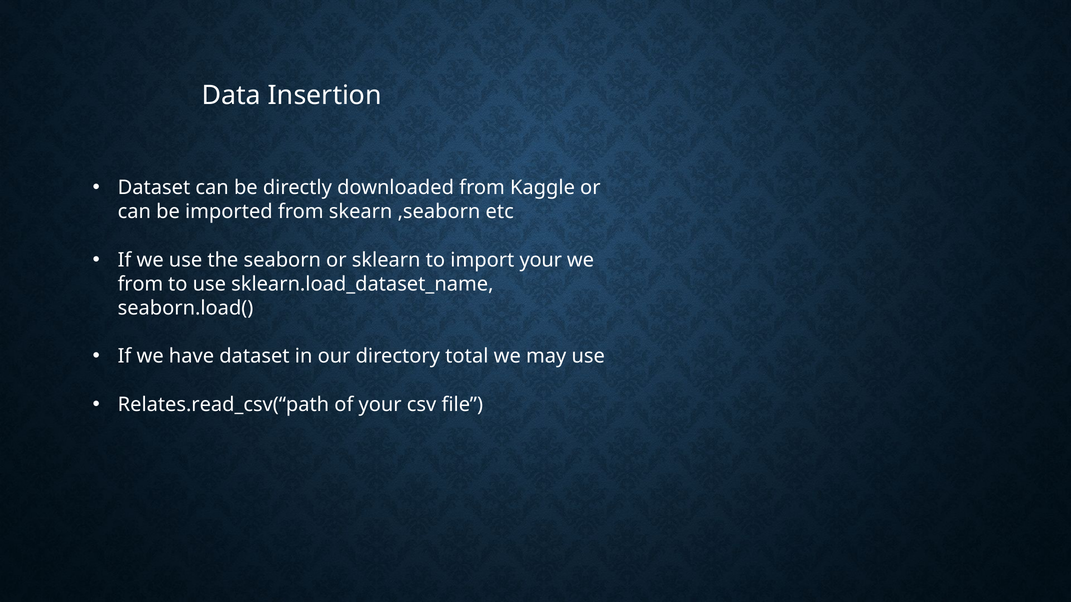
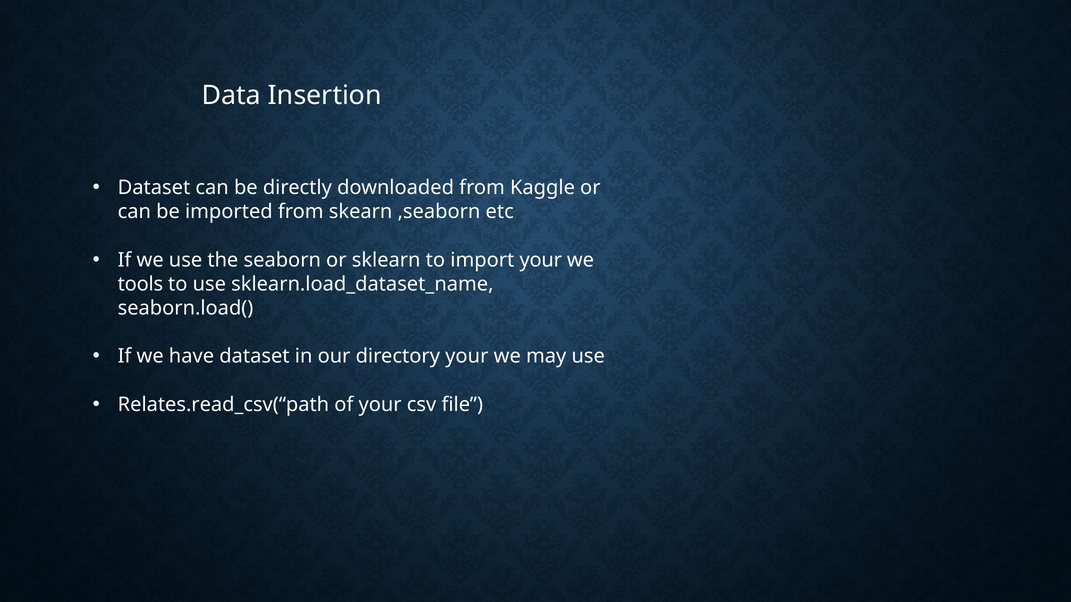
from at (140, 284): from -> tools
directory total: total -> your
